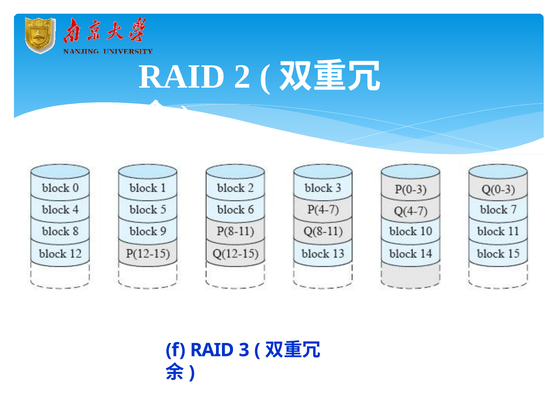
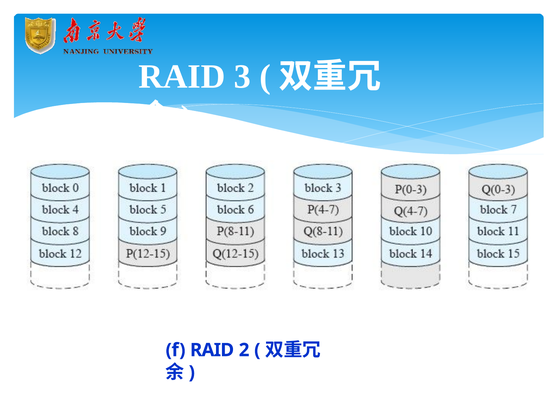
2: 2 -> 3
3: 3 -> 2
